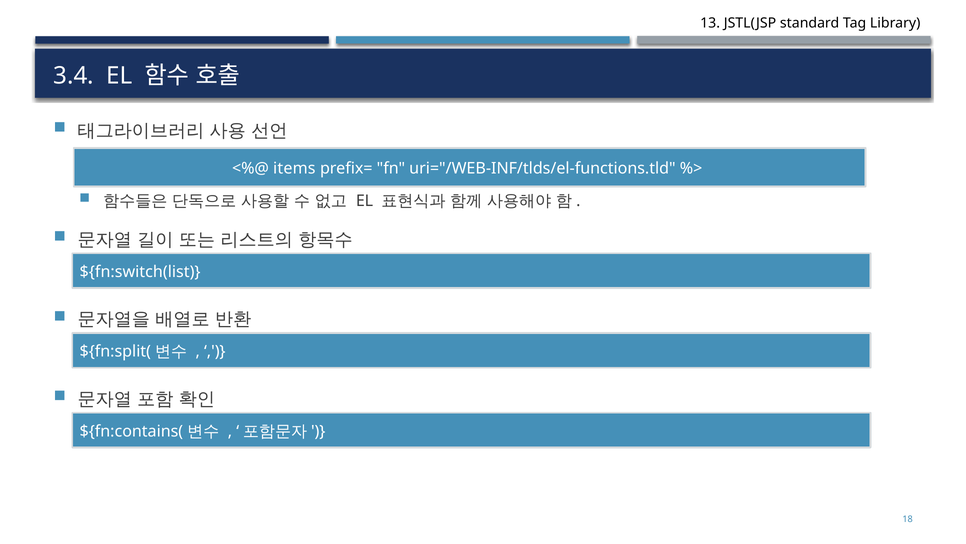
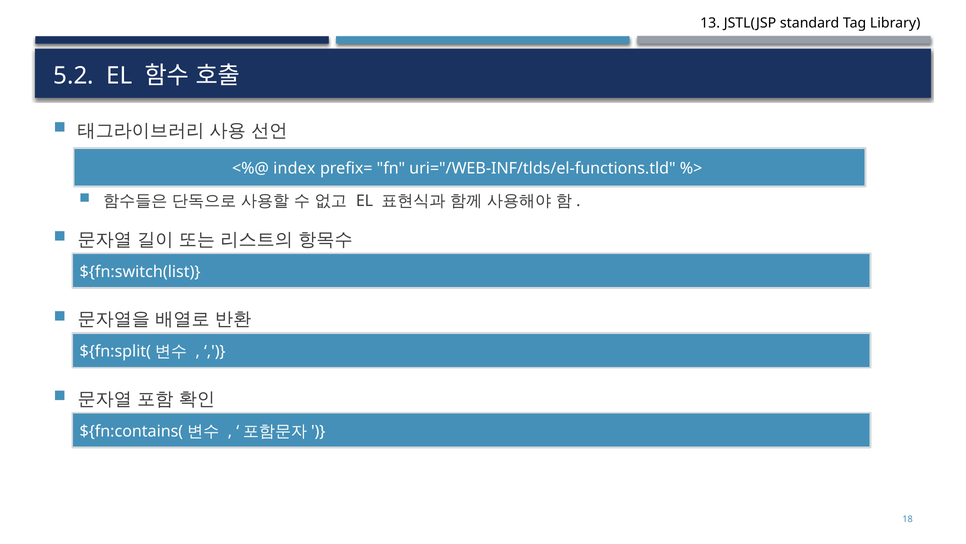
3.4: 3.4 -> 5.2
items: items -> index
